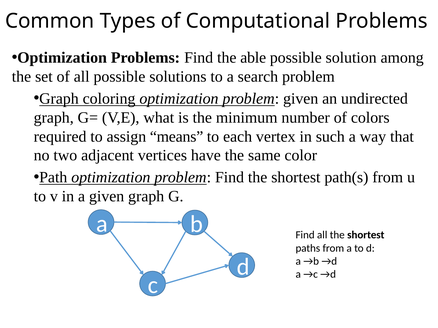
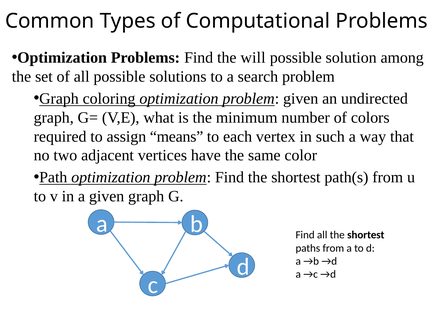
able: able -> will
